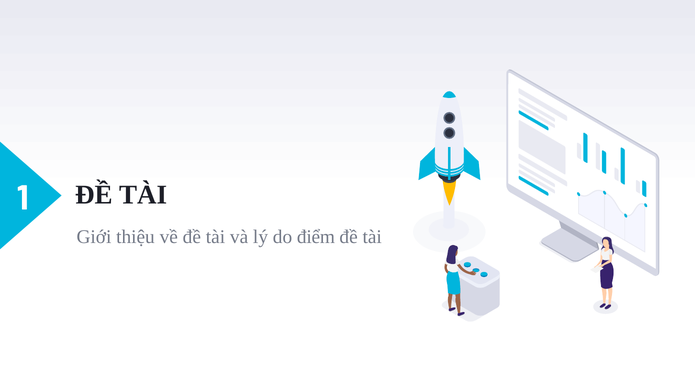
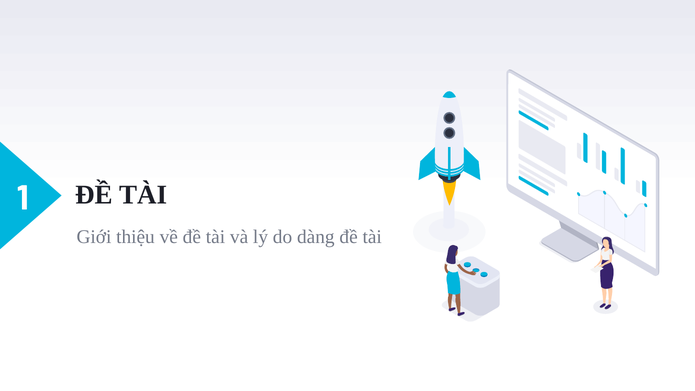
điểm: điểm -> dàng
